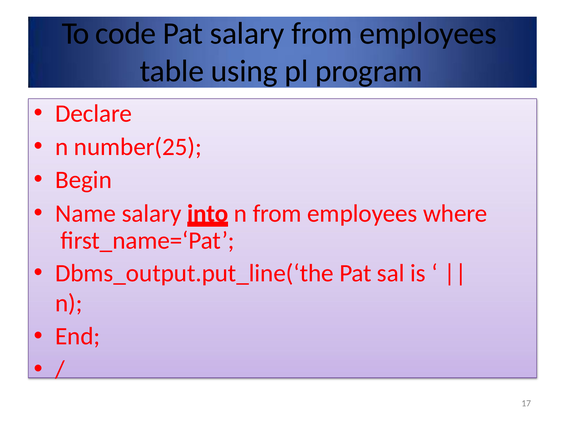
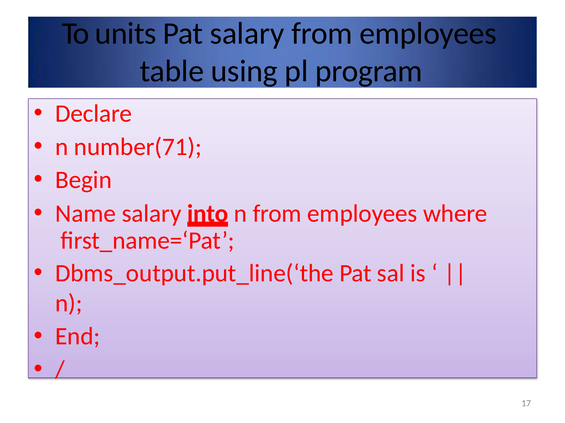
code: code -> units
number(25: number(25 -> number(71
